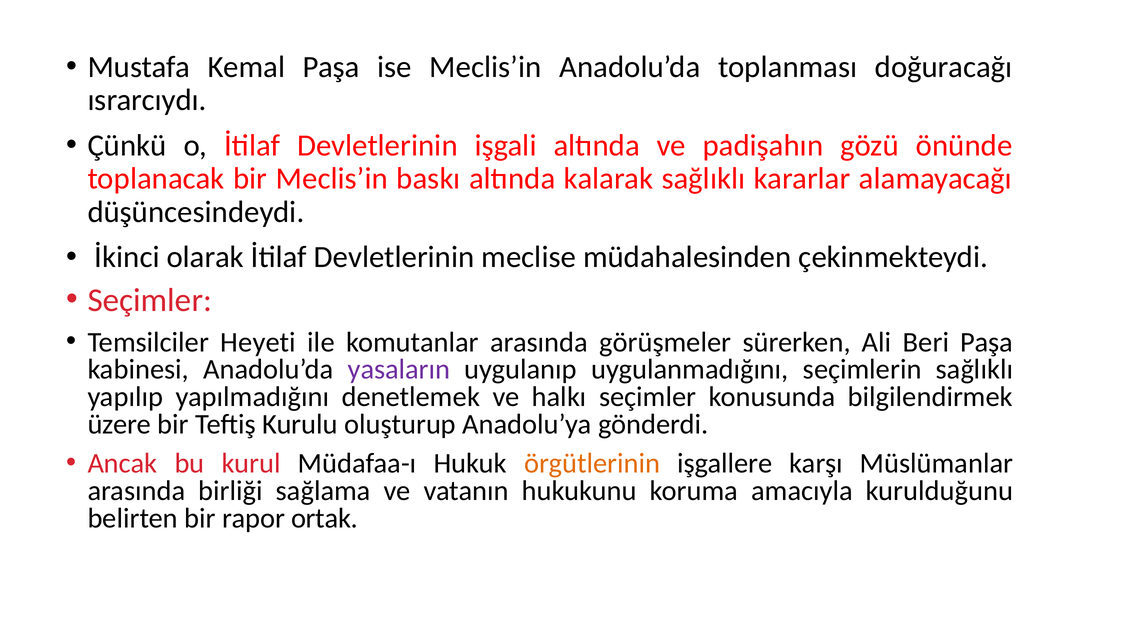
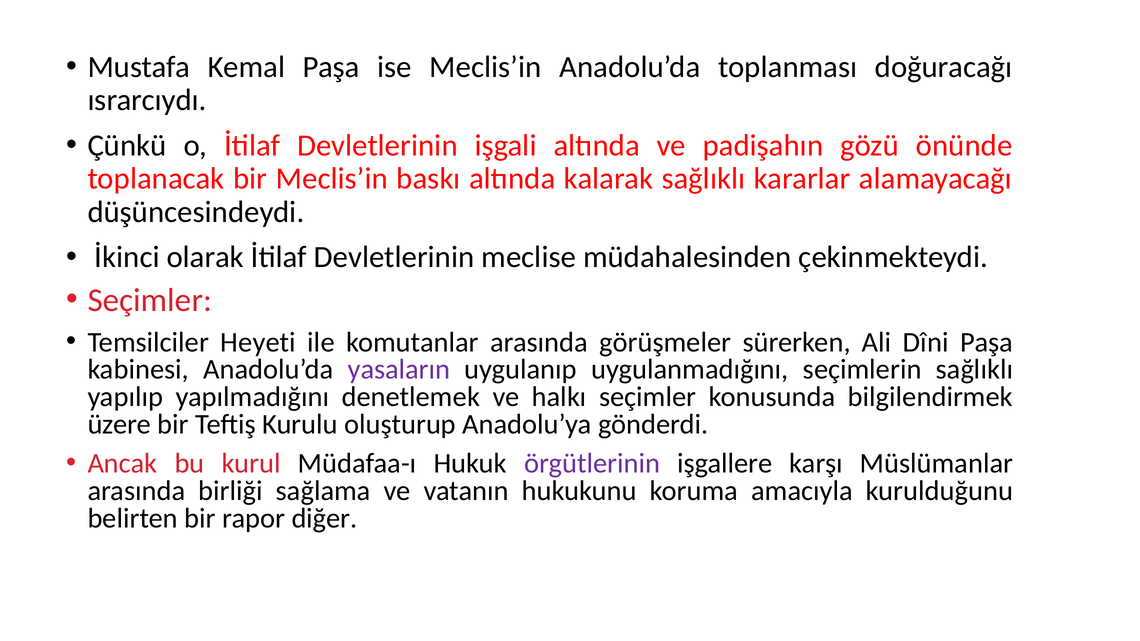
Beri: Beri -> Dîni
örgütlerinin colour: orange -> purple
ortak: ortak -> diğer
